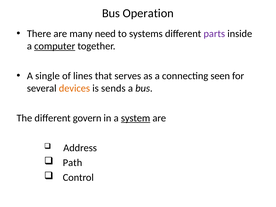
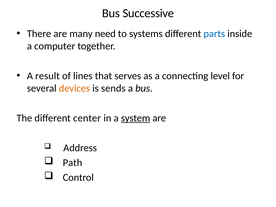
Operation: Operation -> Successive
parts colour: purple -> blue
computer underline: present -> none
single: single -> result
seen: seen -> level
govern: govern -> center
